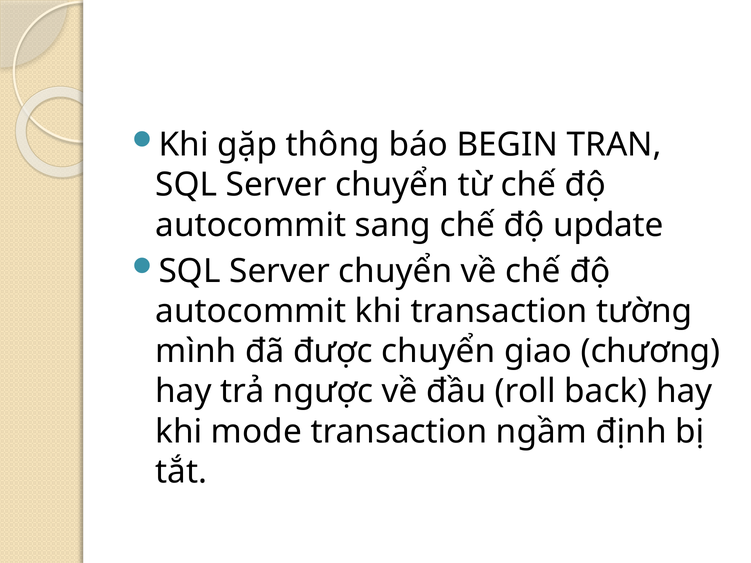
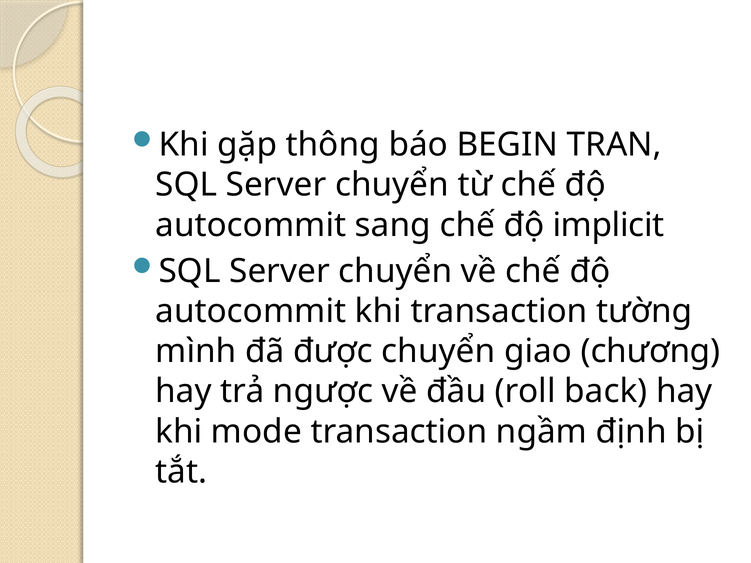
update: update -> implicit
